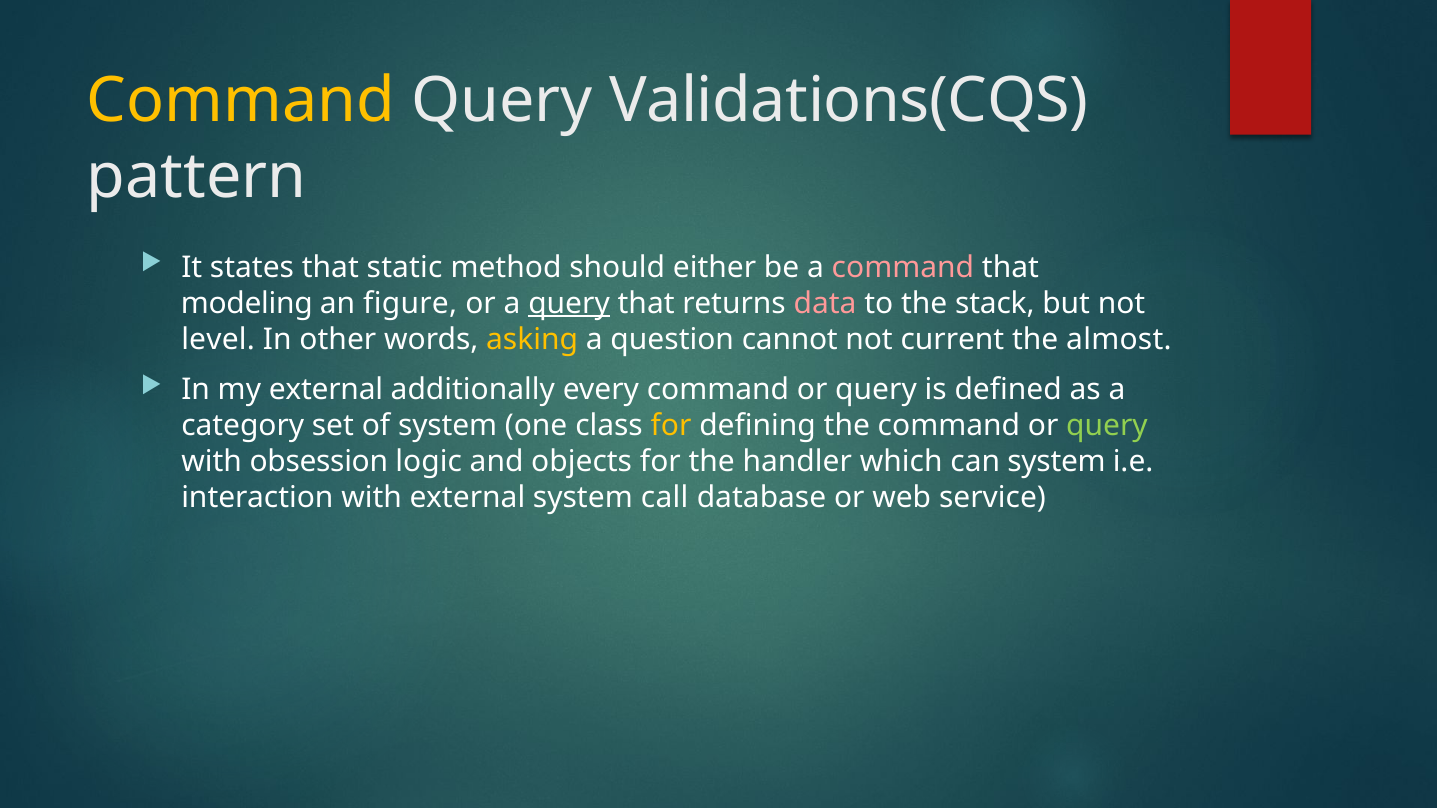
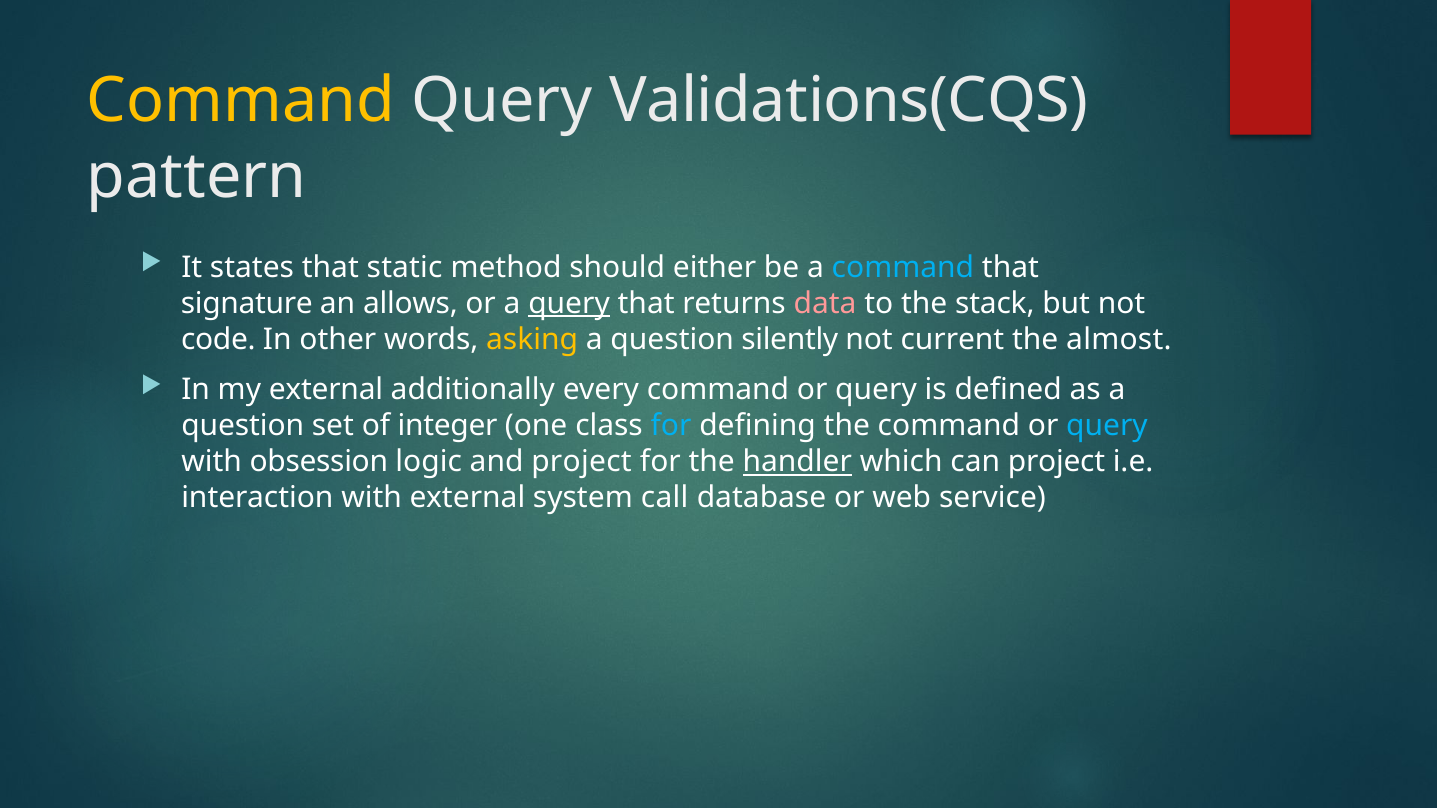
command at (903, 267) colour: pink -> light blue
modeling: modeling -> signature
figure: figure -> allows
level: level -> code
cannot: cannot -> silently
category at (243, 426): category -> question
of system: system -> integer
for at (671, 426) colour: yellow -> light blue
query at (1107, 426) colour: light green -> light blue
and objects: objects -> project
handler underline: none -> present
can system: system -> project
